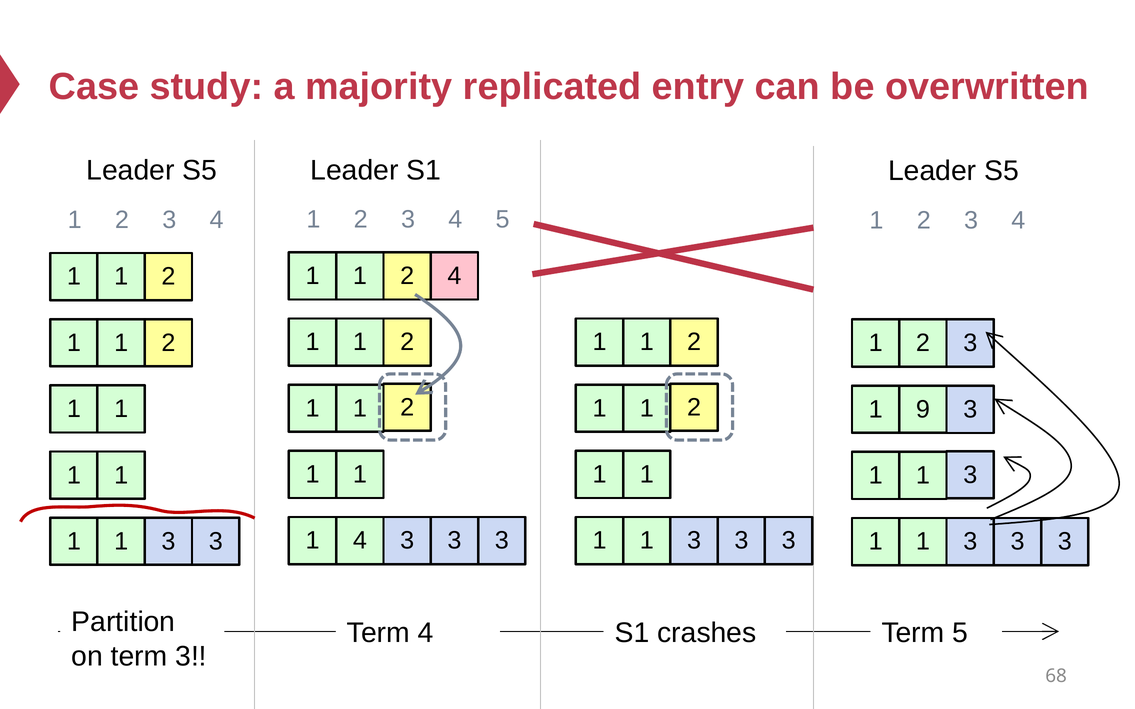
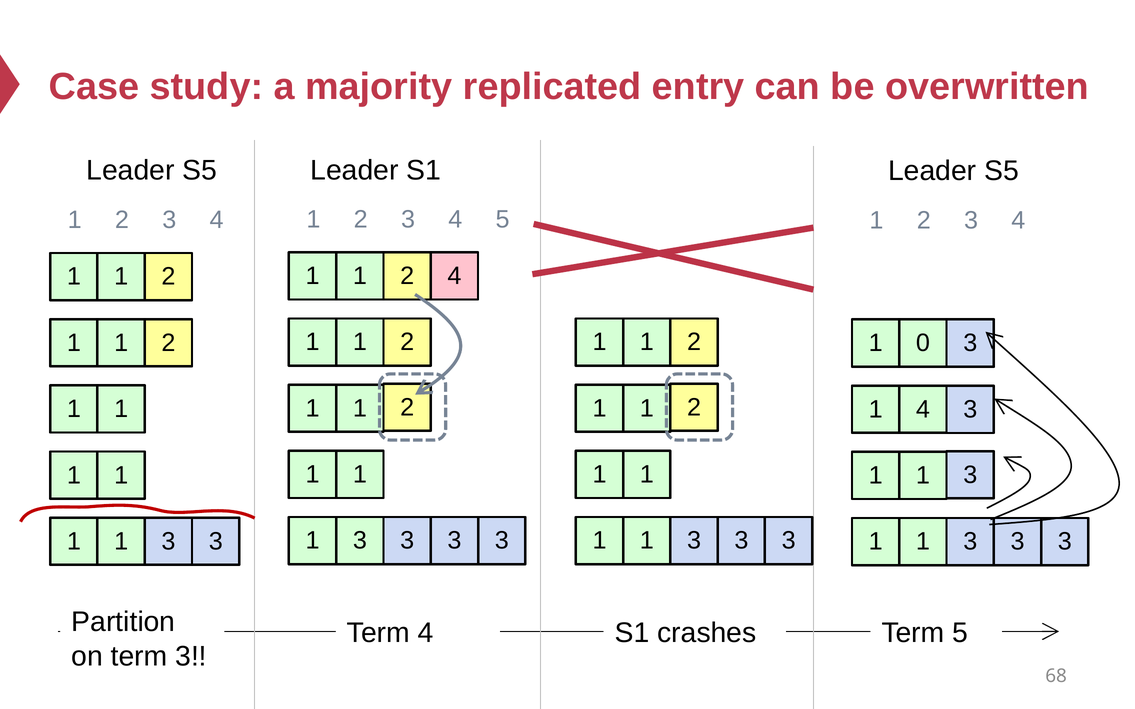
2 at (923, 343): 2 -> 0
1 9: 9 -> 4
1 4: 4 -> 3
